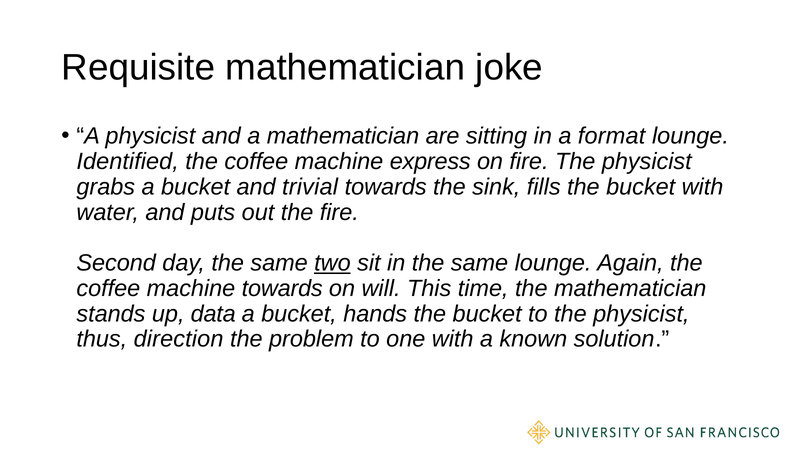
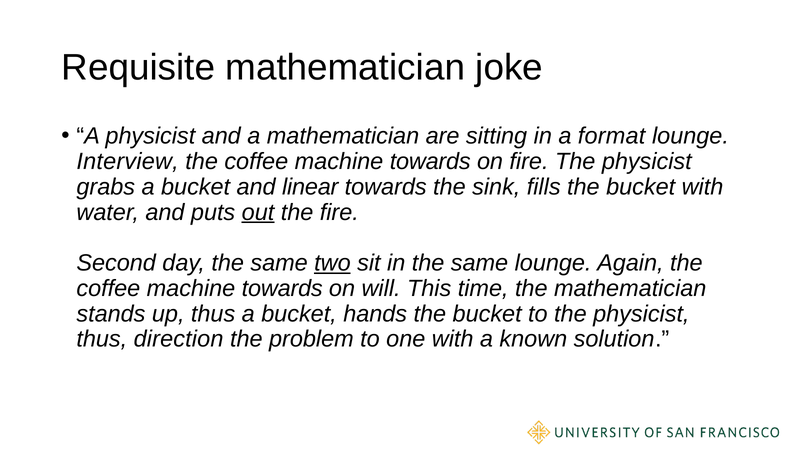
Identified: Identified -> Interview
express at (430, 161): express -> towards
trivial: trivial -> linear
out underline: none -> present
up data: data -> thus
